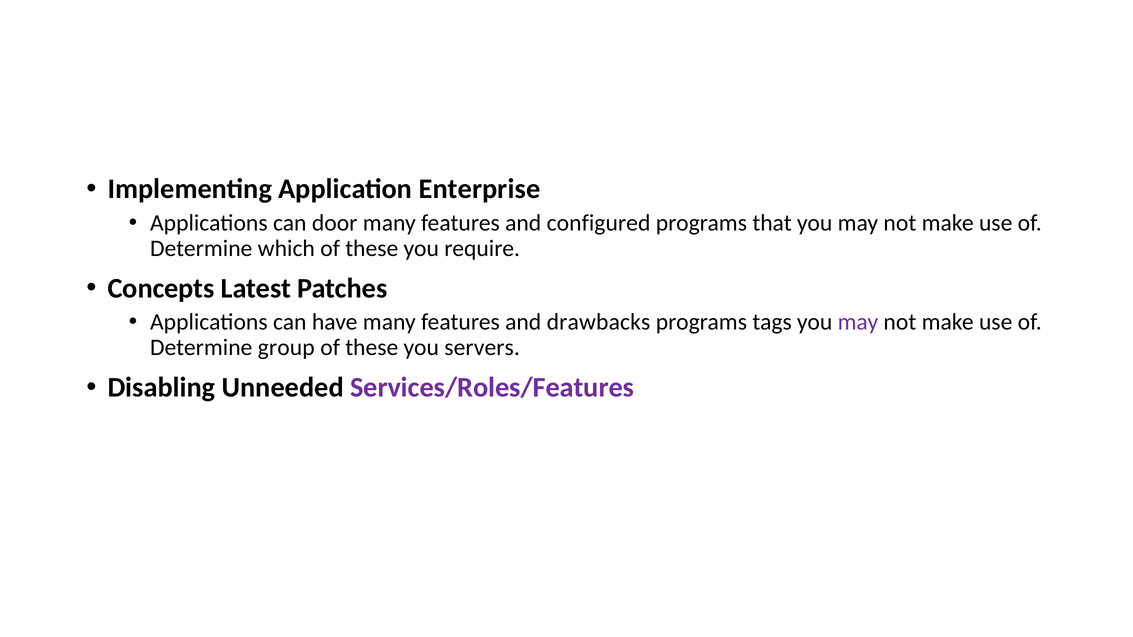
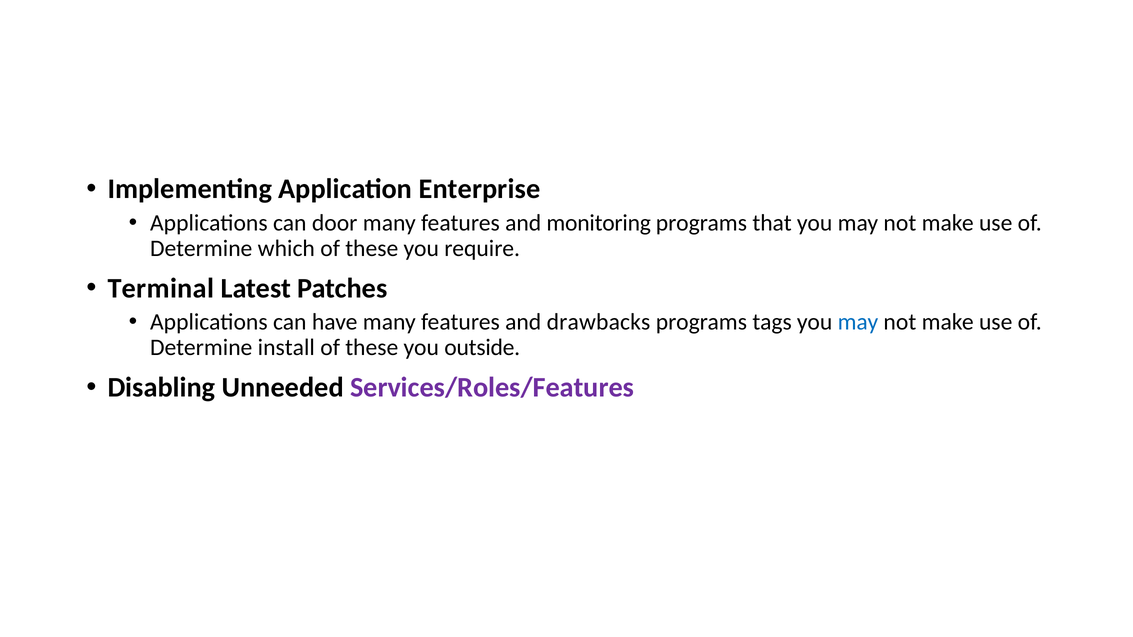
configured: configured -> monitoring
Concepts: Concepts -> Terminal
may at (858, 322) colour: purple -> blue
group: group -> install
servers: servers -> outside
